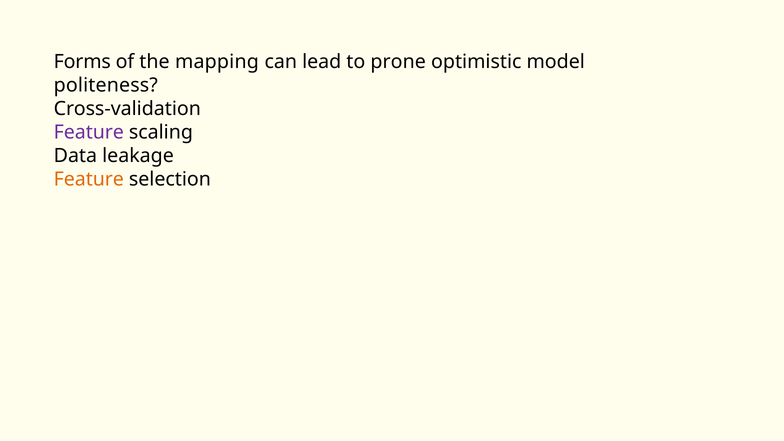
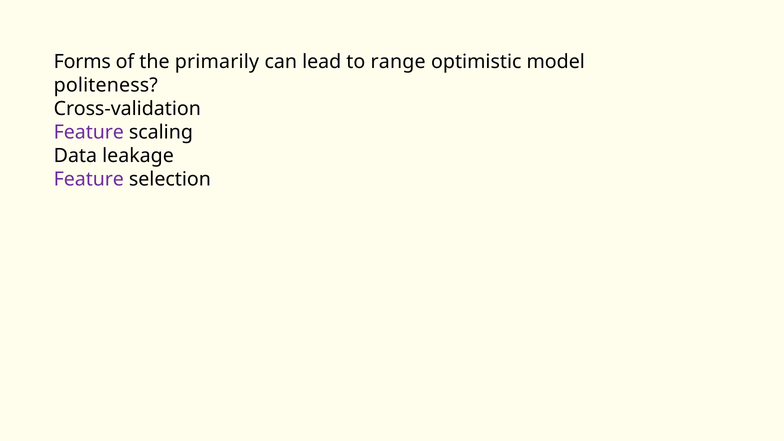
mapping: mapping -> primarily
prone: prone -> range
Feature at (89, 179) colour: orange -> purple
